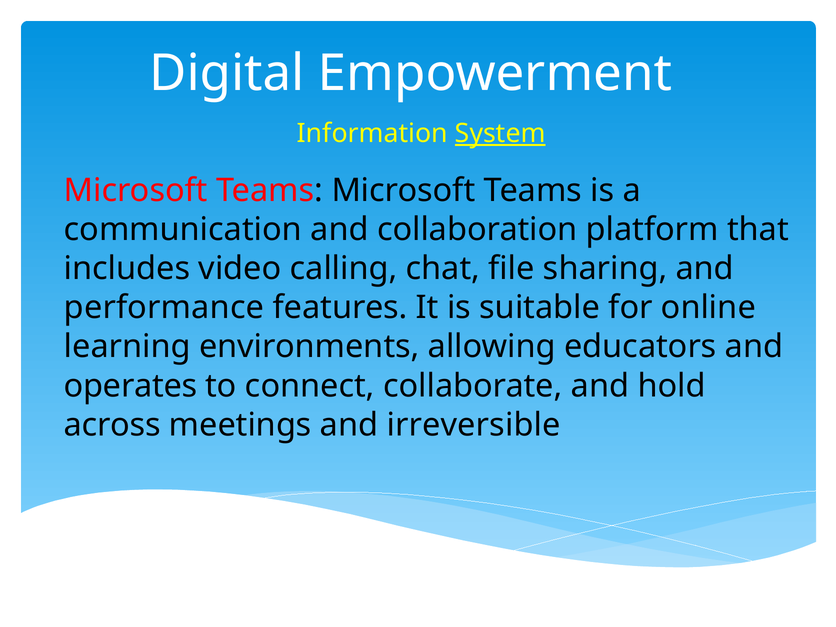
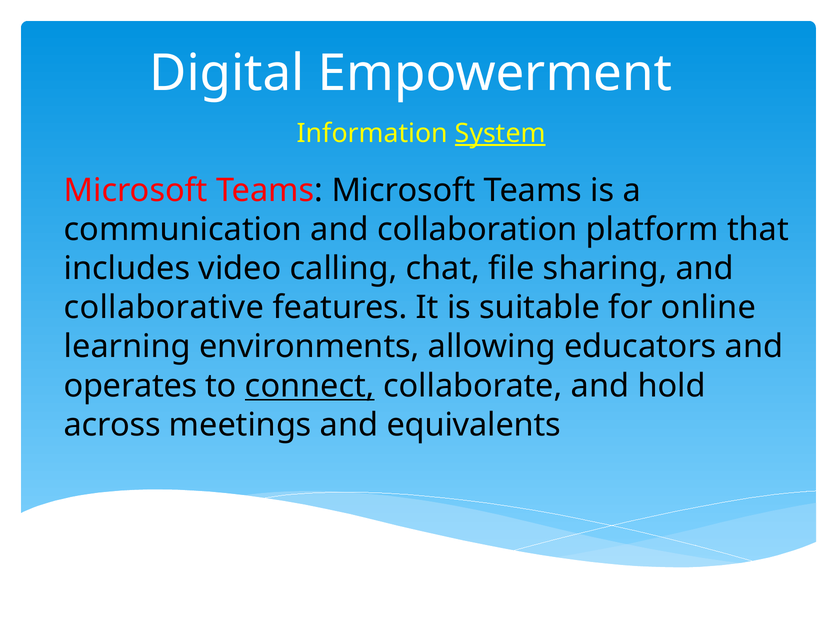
performance: performance -> collaborative
connect underline: none -> present
irreversible: irreversible -> equivalents
